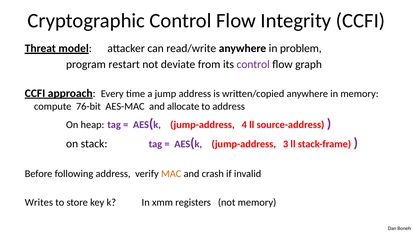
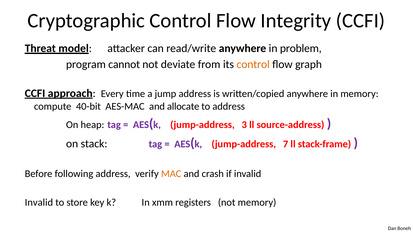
restart: restart -> cannot
control at (253, 65) colour: purple -> orange
76-bit: 76-bit -> 40-bit
4: 4 -> 3
3: 3 -> 7
Writes at (39, 203): Writes -> Invalid
